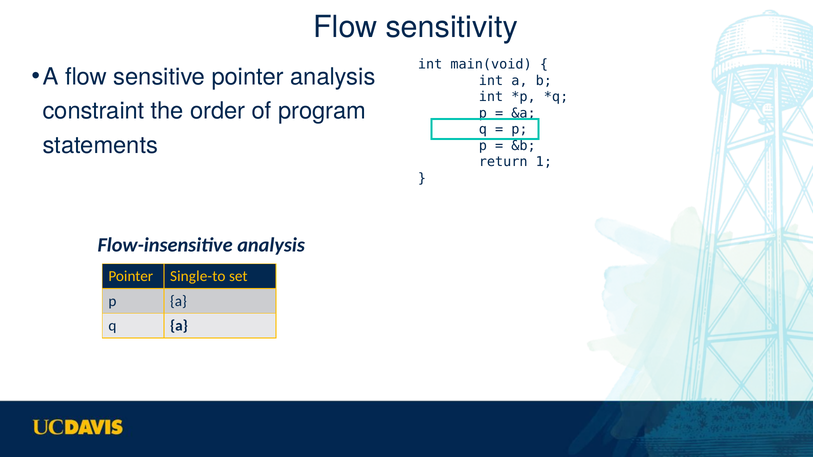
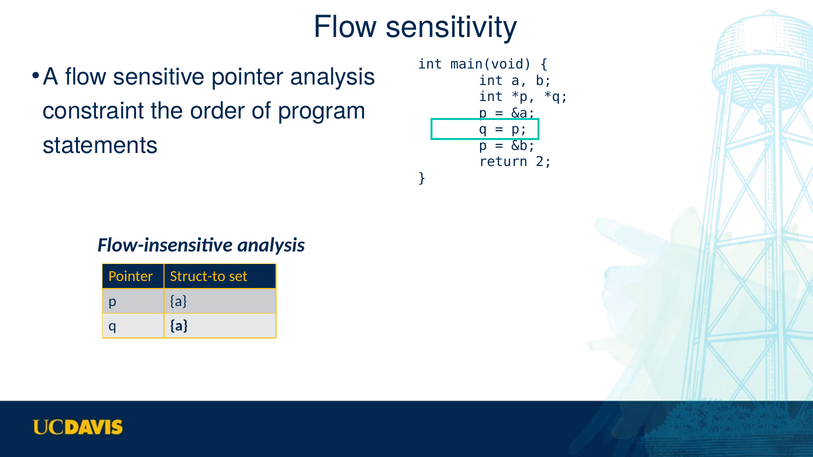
1: 1 -> 2
Single-to: Single-to -> Struct-to
